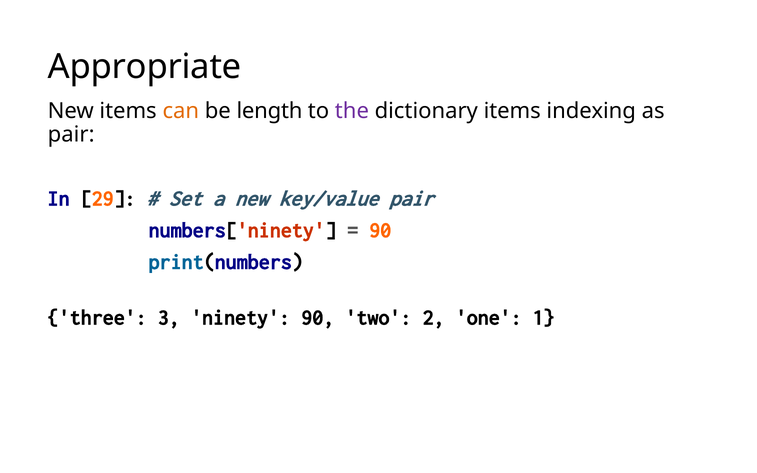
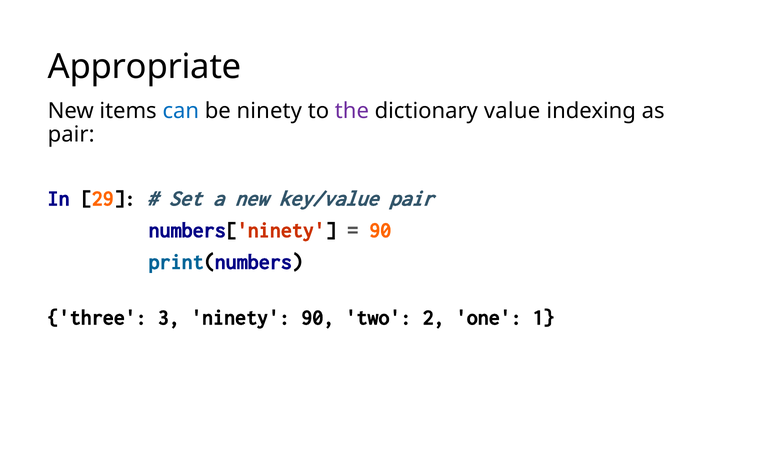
can colour: orange -> blue
be length: length -> ninety
dictionary items: items -> value
